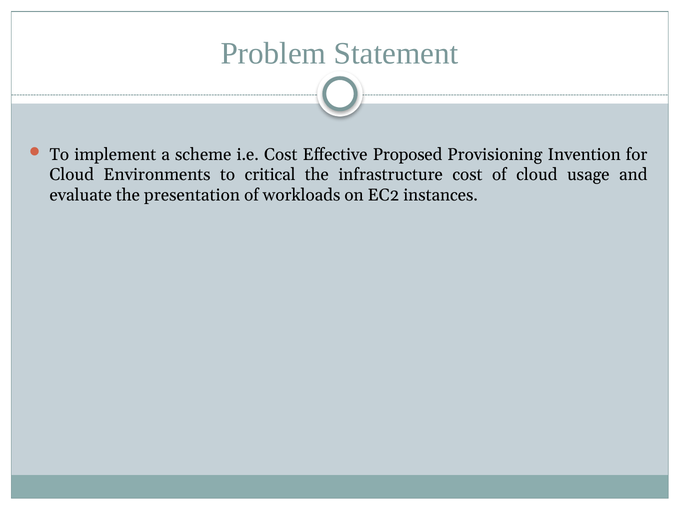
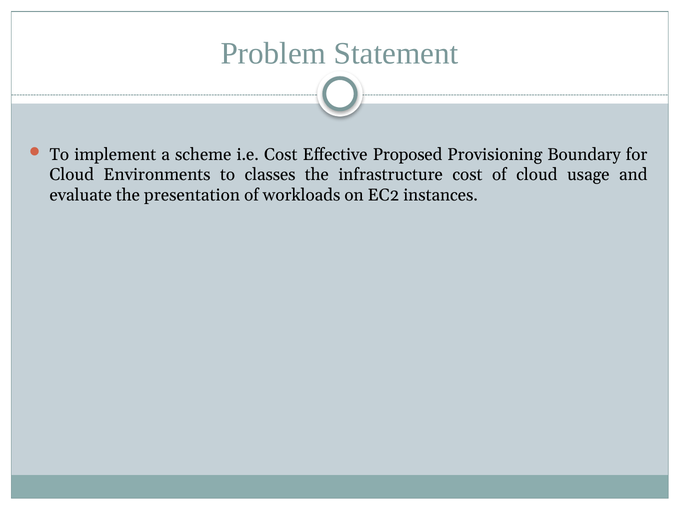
Invention: Invention -> Boundary
critical: critical -> classes
